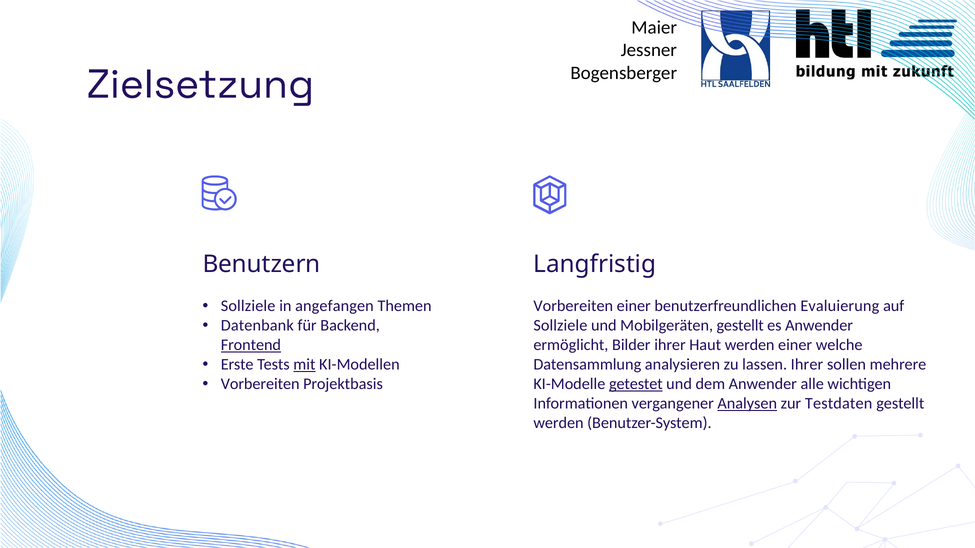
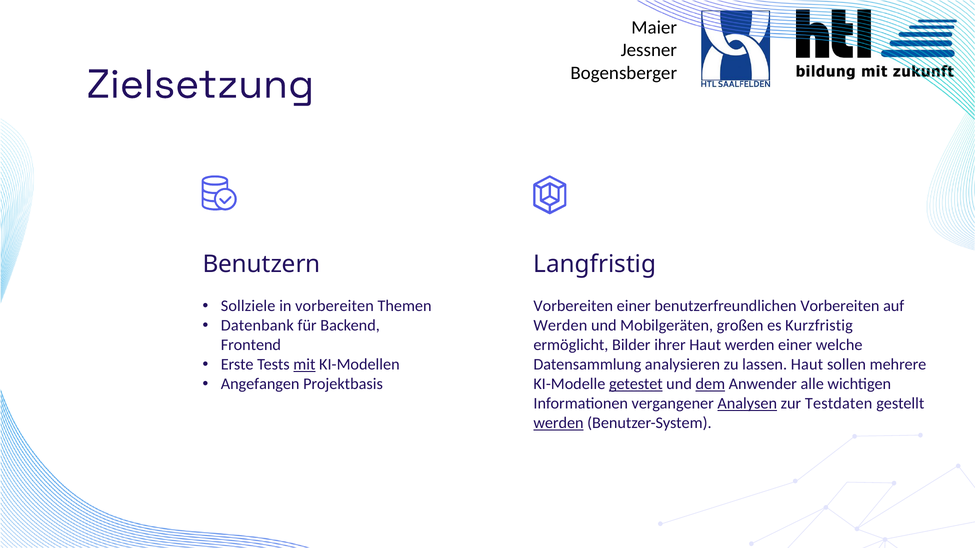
in angefangen: angefangen -> vorbereiten
benutzerfreundlichen Evaluierung: Evaluierung -> Vorbereiten
Sollziele at (560, 326): Sollziele -> Werden
Mobilgeräten gestellt: gestellt -> großen
es Anwender: Anwender -> Kurzfristig
Frontend underline: present -> none
lassen Ihrer: Ihrer -> Haut
Vorbereiten at (260, 384): Vorbereiten -> Angefangen
dem underline: none -> present
werden at (559, 423) underline: none -> present
